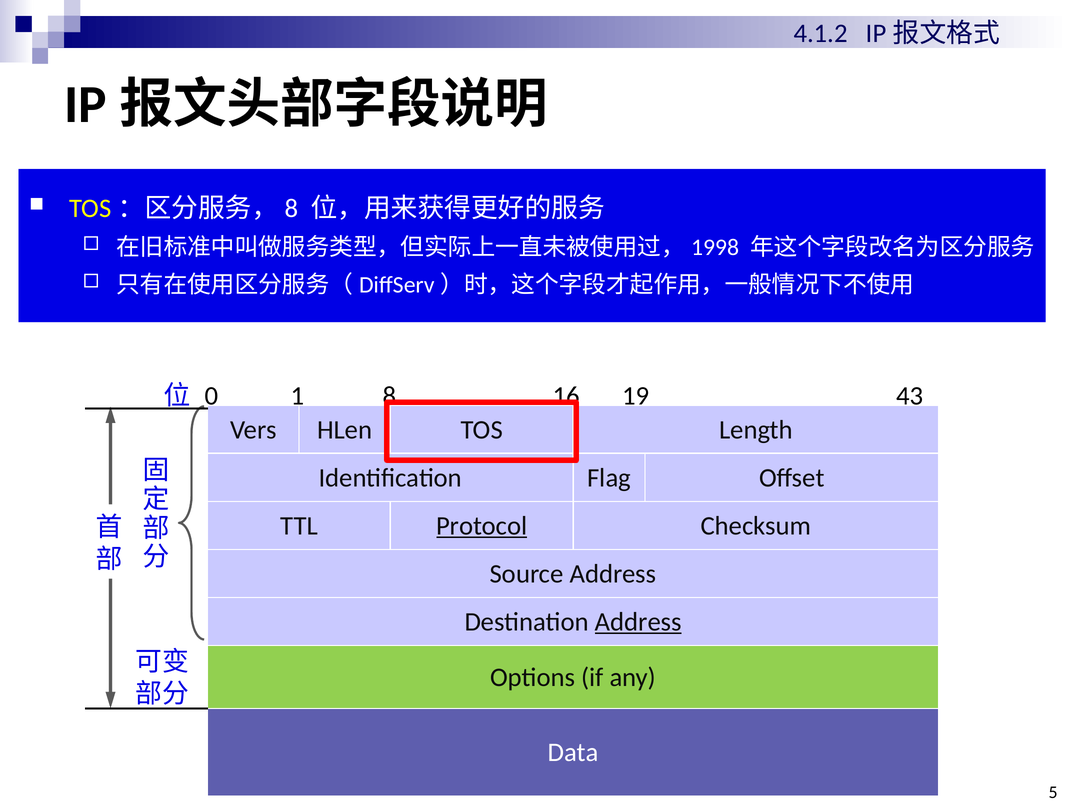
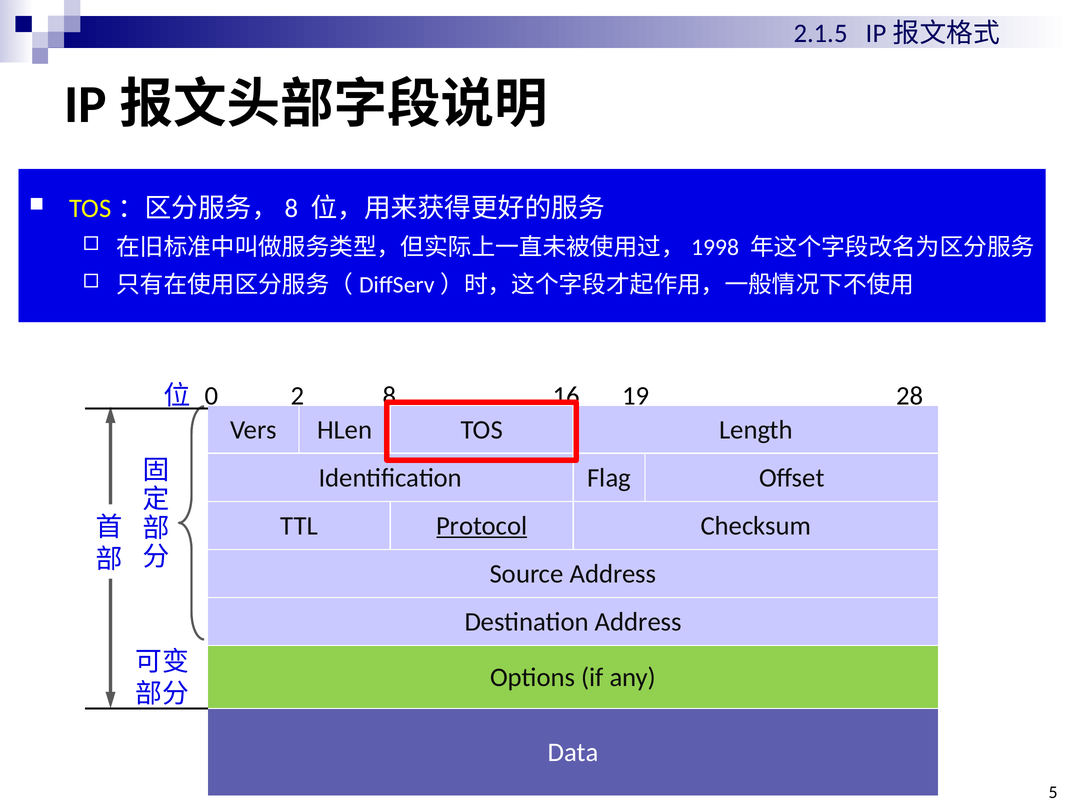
4.1.2: 4.1.2 -> 2.1.5
1: 1 -> 2
43: 43 -> 28
Address at (638, 622) underline: present -> none
